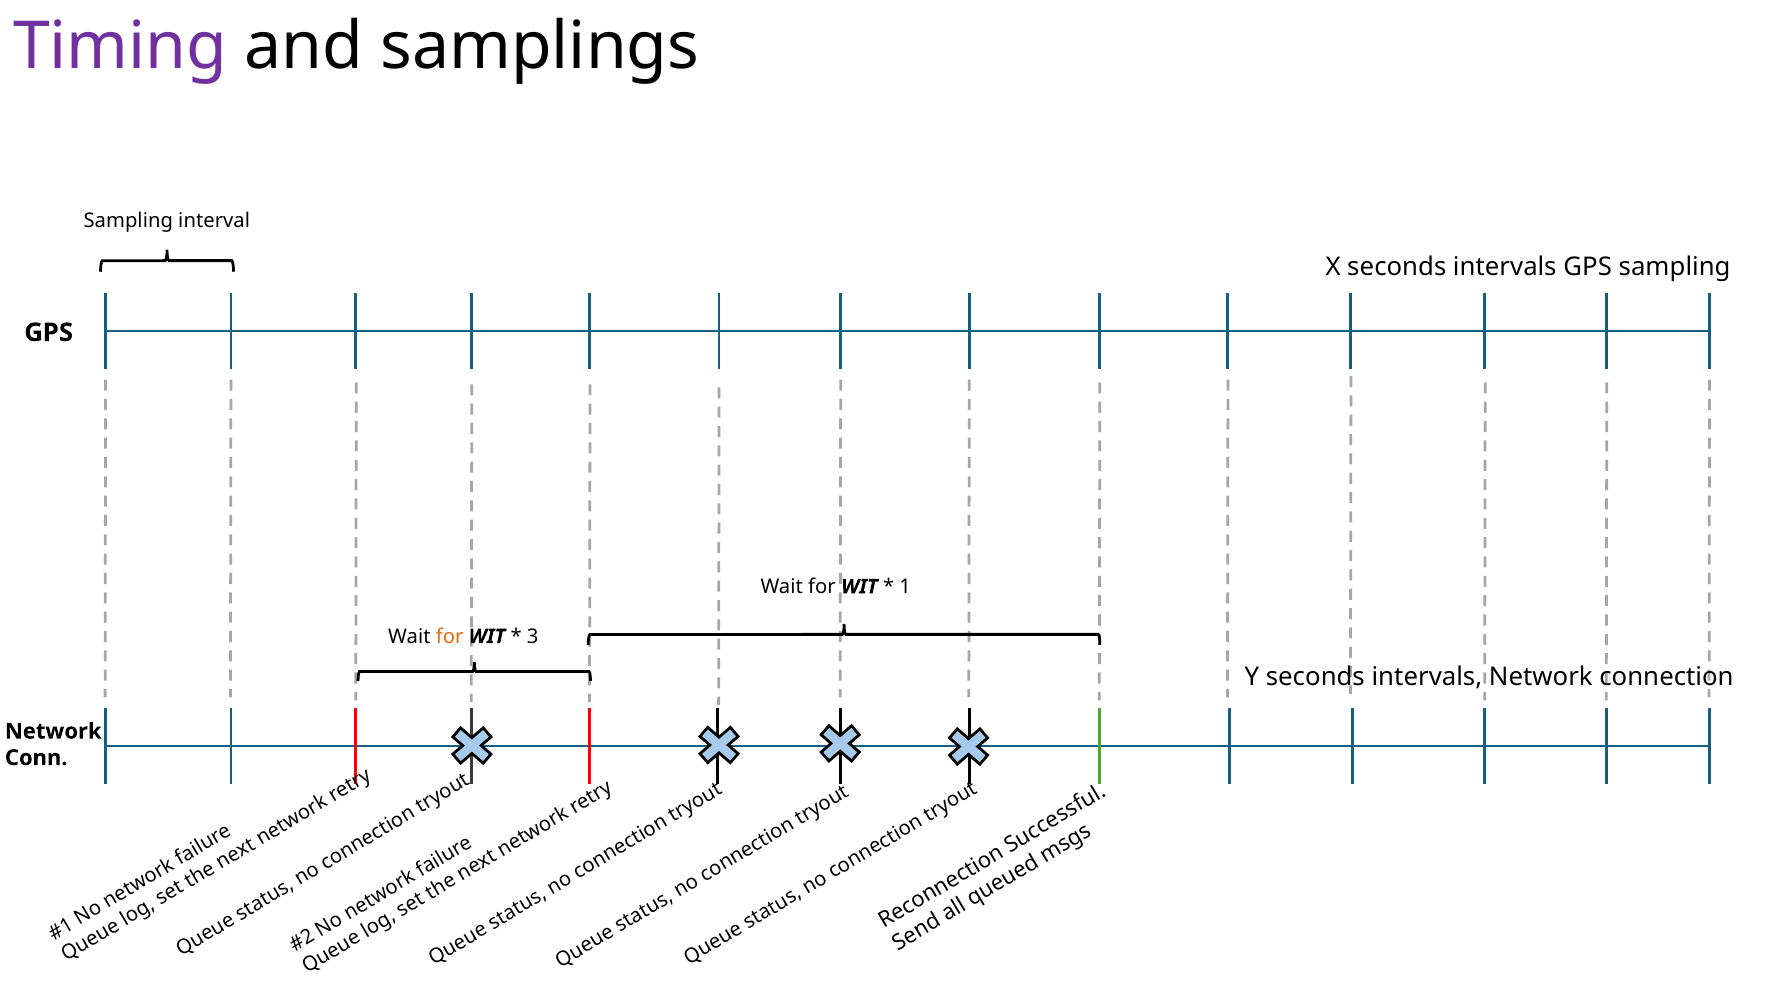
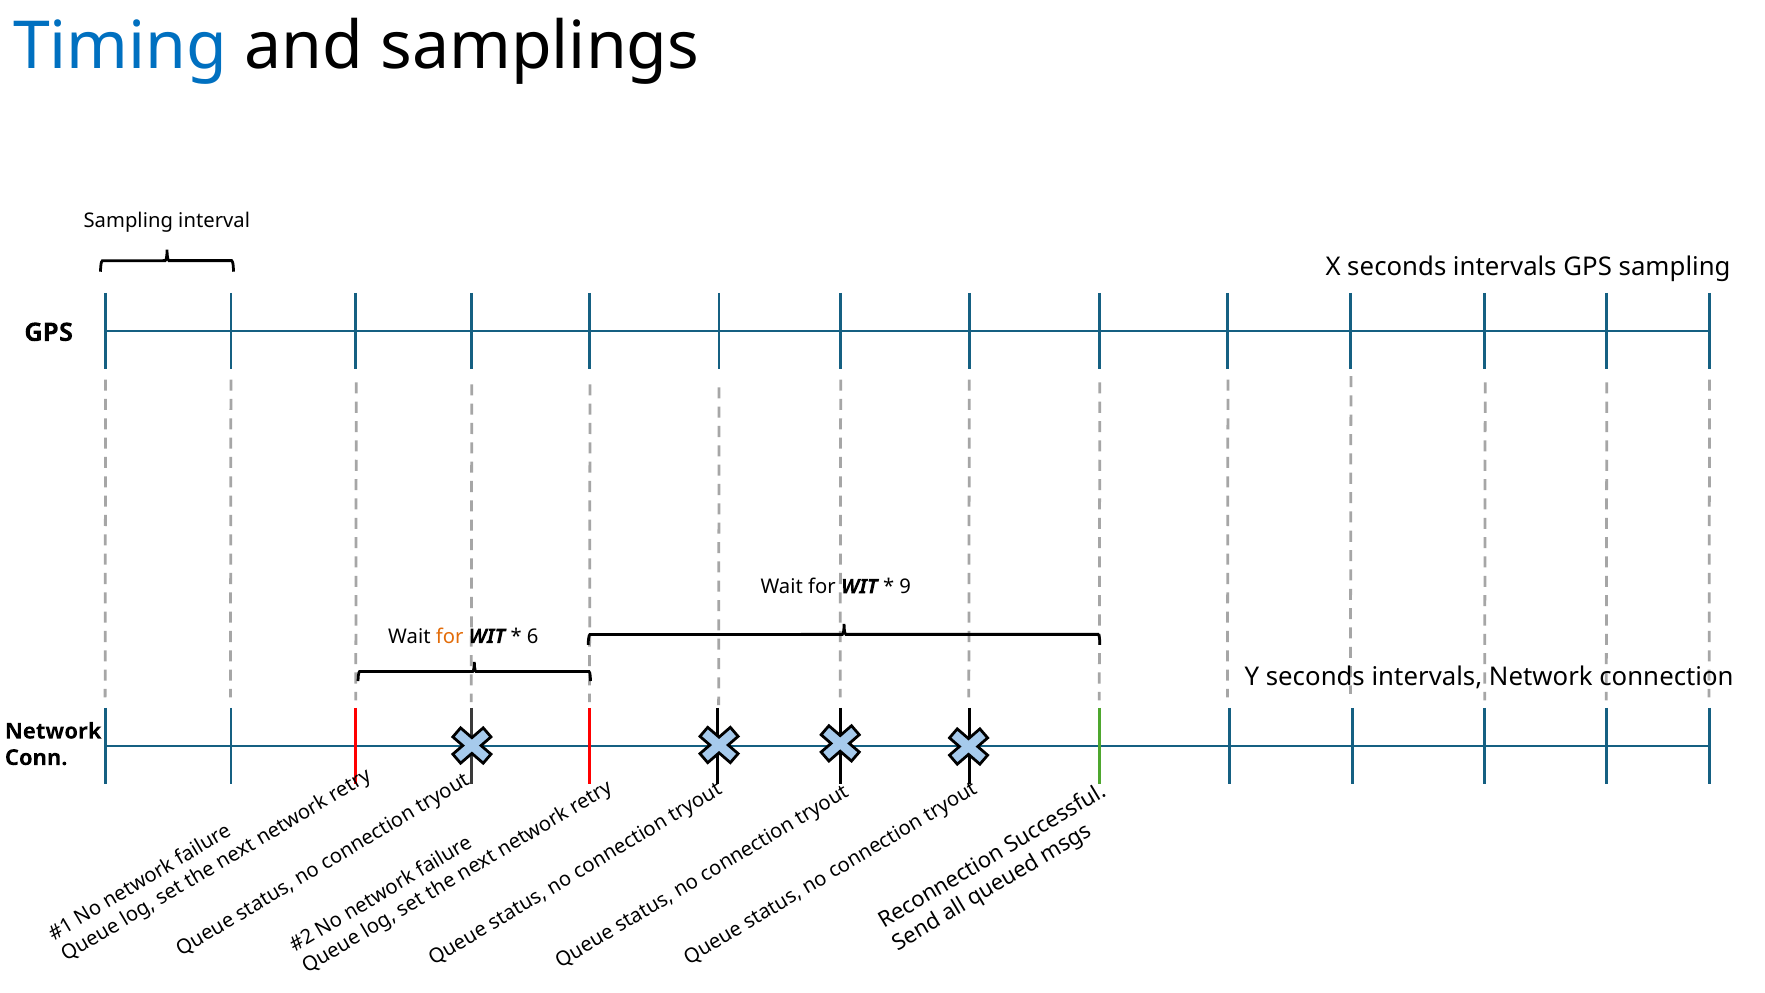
Timing colour: purple -> blue
1 at (905, 587): 1 -> 9
3: 3 -> 6
